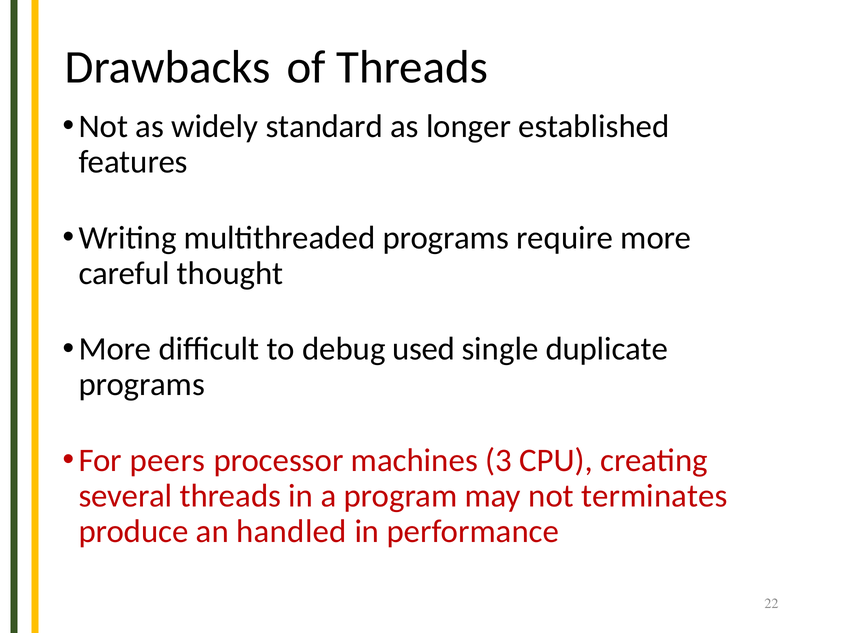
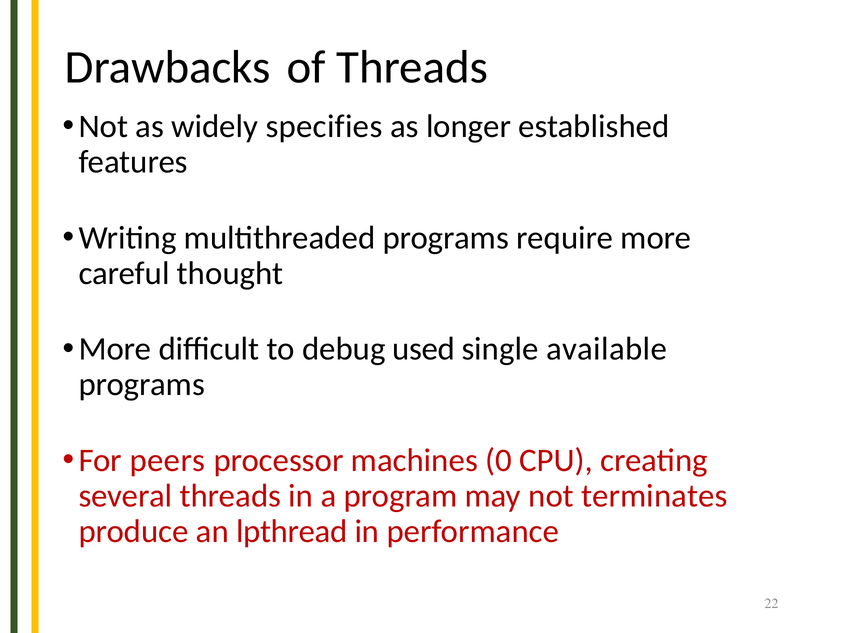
standard: standard -> specifies
duplicate: duplicate -> available
3: 3 -> 0
handled: handled -> lpthread
